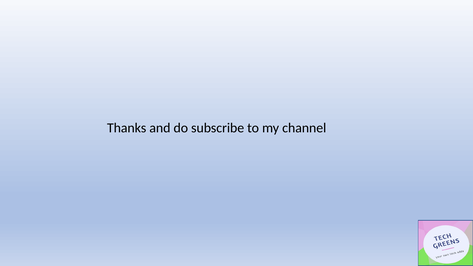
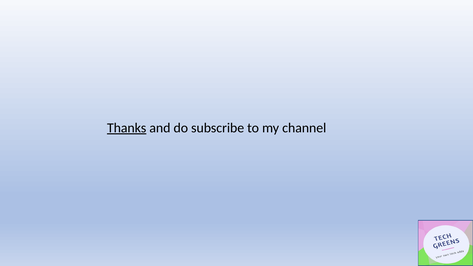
Thanks underline: none -> present
